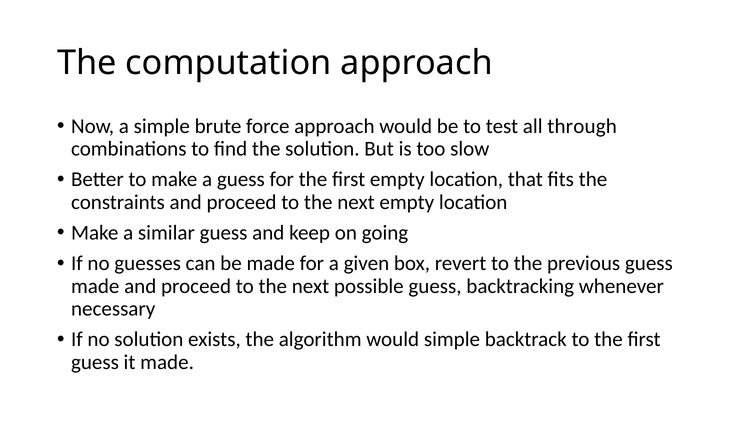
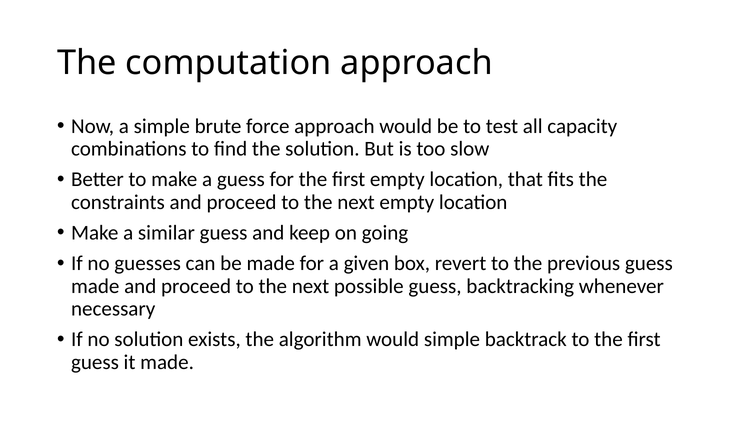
through: through -> capacity
